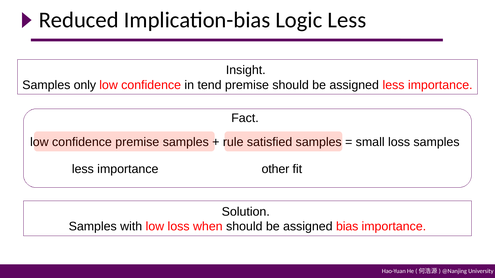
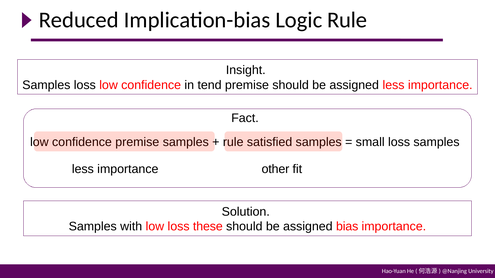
Logic Less: Less -> Rule
Samples only: only -> loss
when: when -> these
